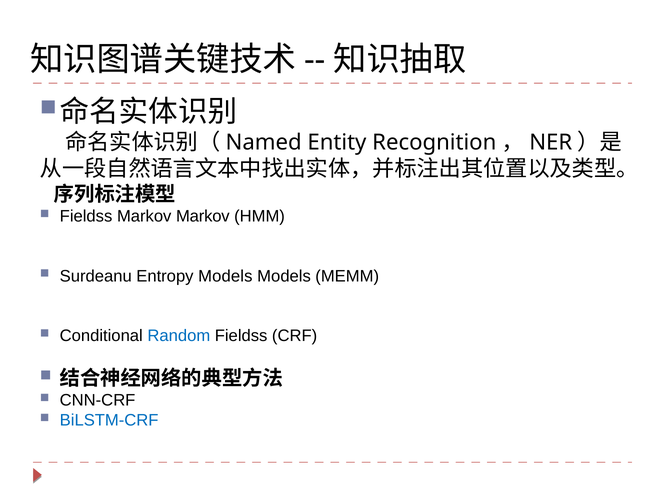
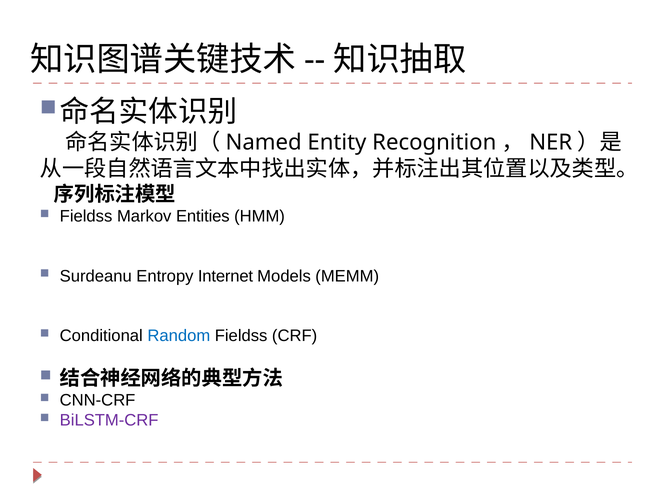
Markov Markov: Markov -> Entities
Entropy Models: Models -> Internet
BiLSTM-CRF colour: blue -> purple
